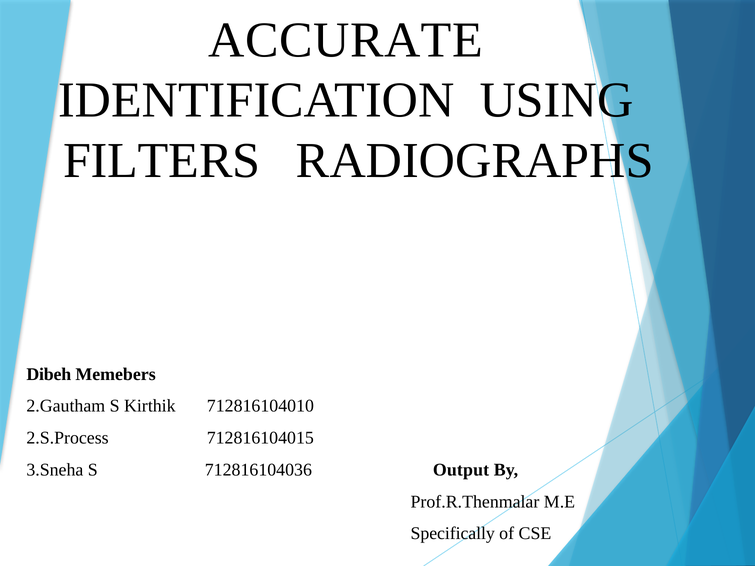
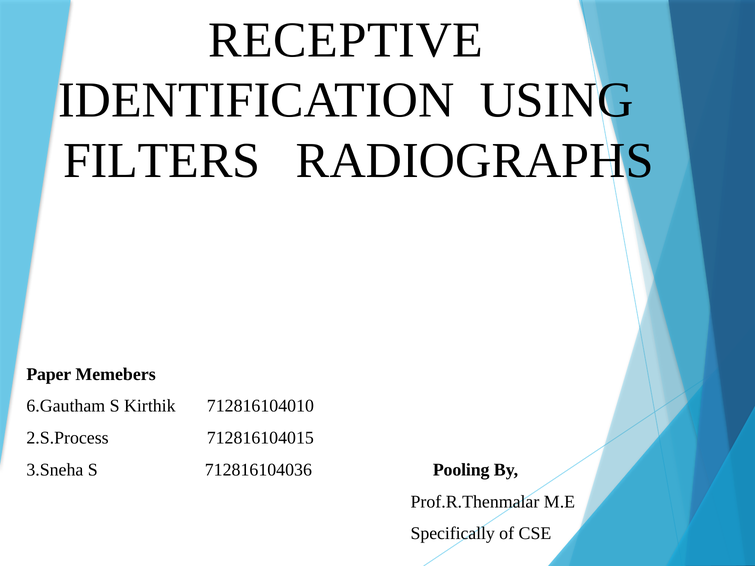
ACCURATE: ACCURATE -> RECEPTIVE
Dibeh: Dibeh -> Paper
2.Gautham: 2.Gautham -> 6.Gautham
Output: Output -> Pooling
